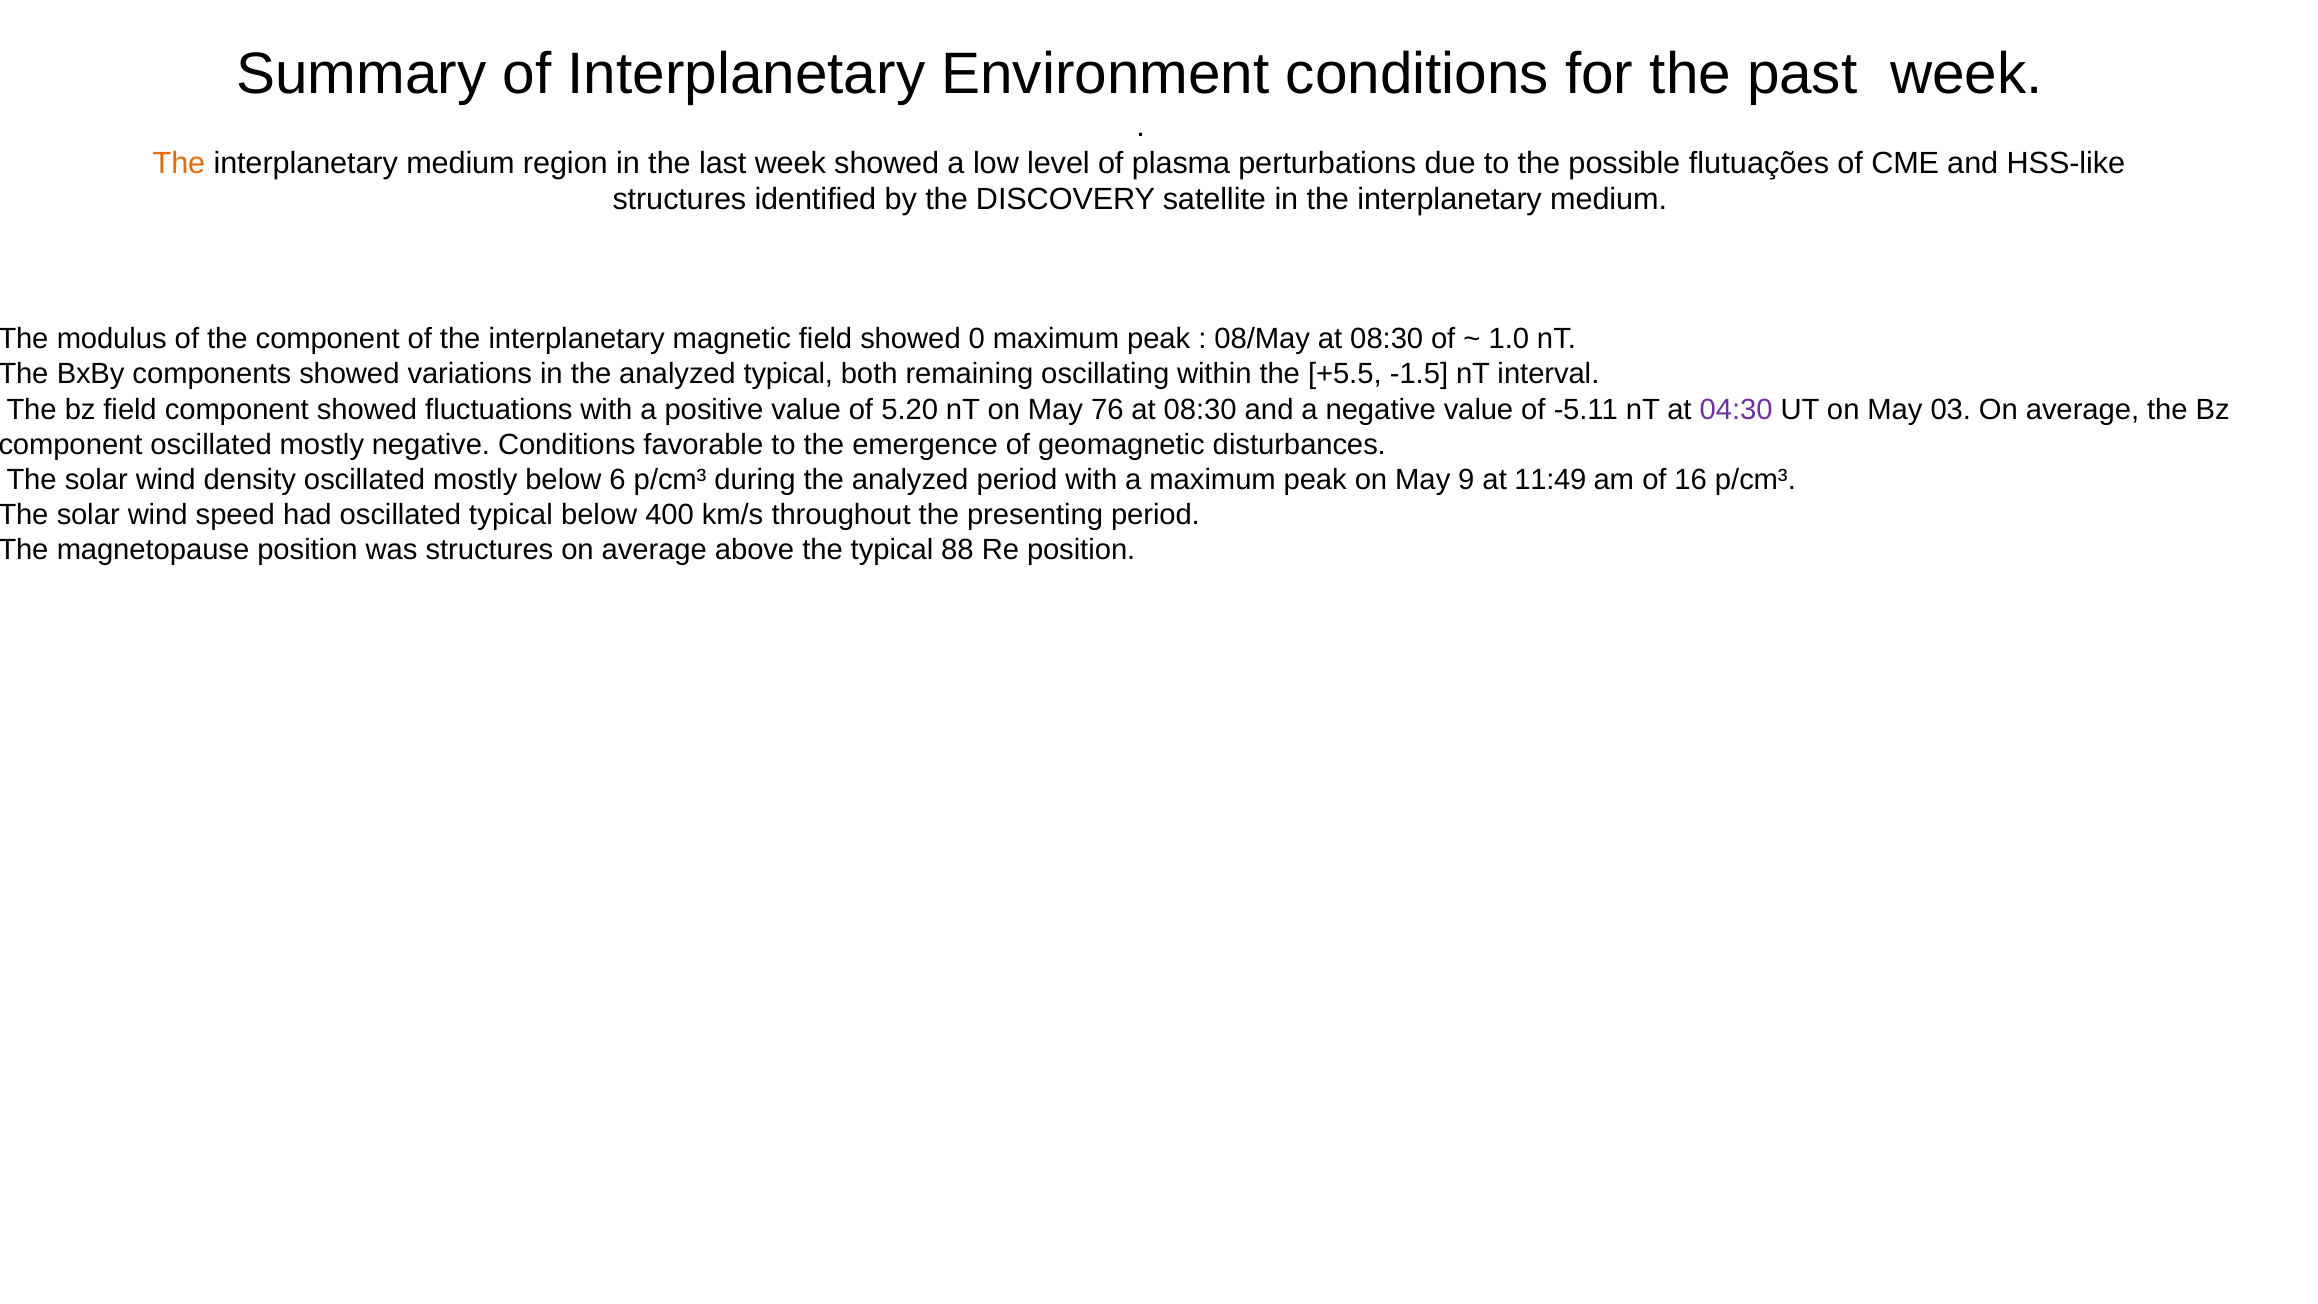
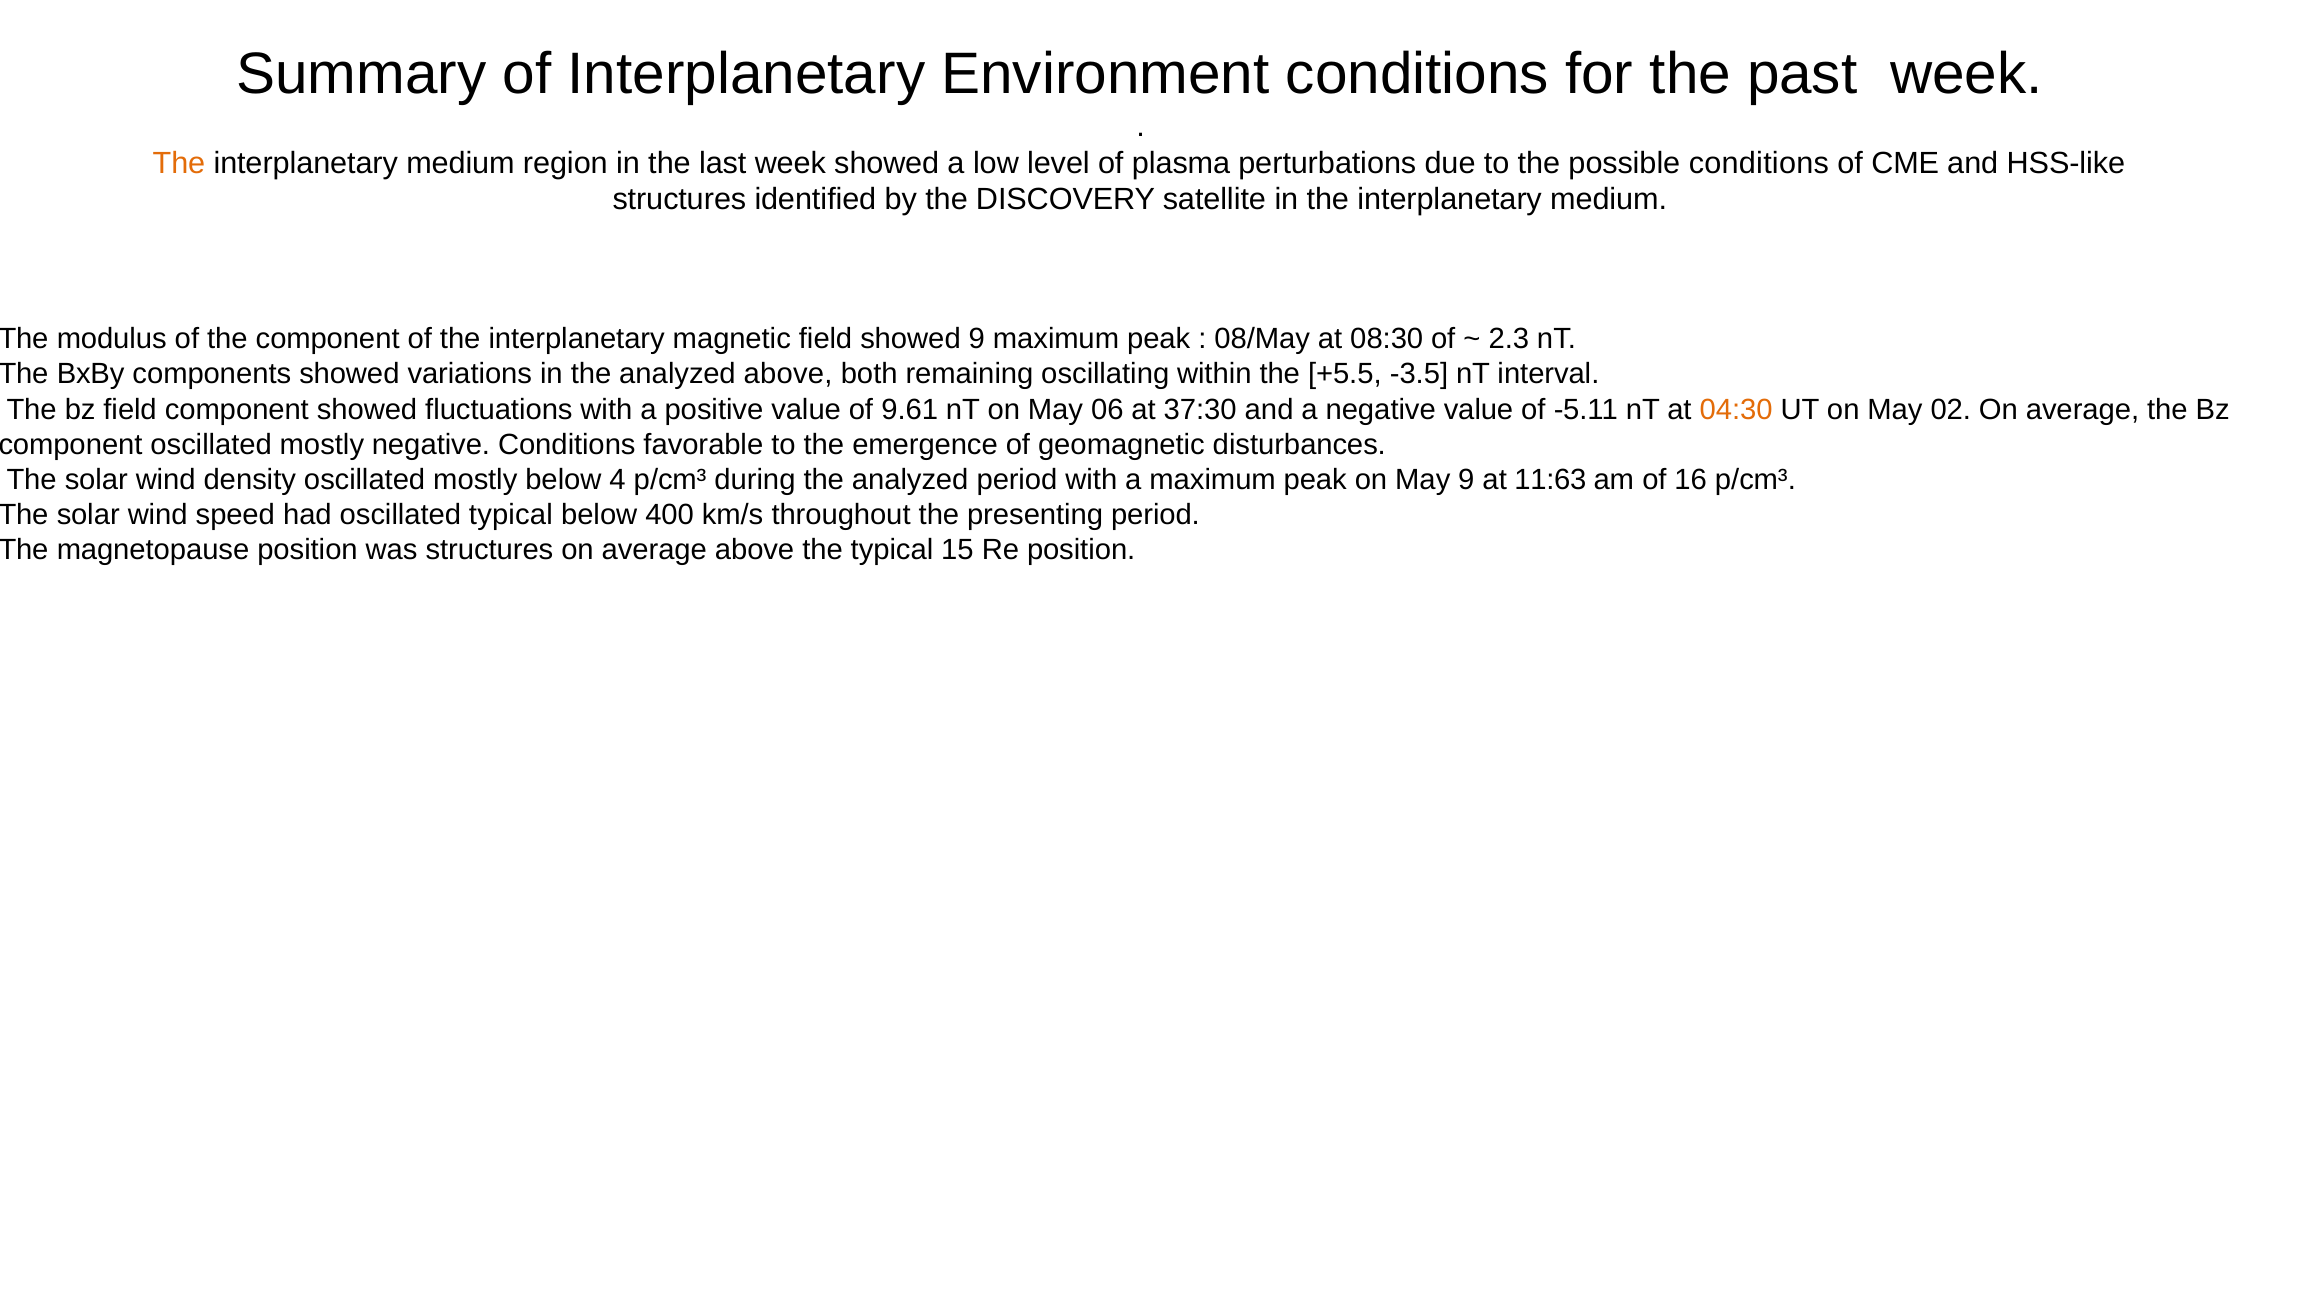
possible flutuações: flutuações -> conditions
showed 0: 0 -> 9
1.0: 1.0 -> 2.3
analyzed typical: typical -> above
-1.5: -1.5 -> -3.5
5.20: 5.20 -> 9.61
76: 76 -> 06
08:30 at (1200, 409): 08:30 -> 37:30
04:30 colour: purple -> orange
03: 03 -> 02
6: 6 -> 4
11:49: 11:49 -> 11:63
88: 88 -> 15
